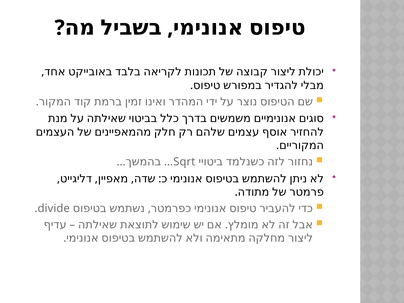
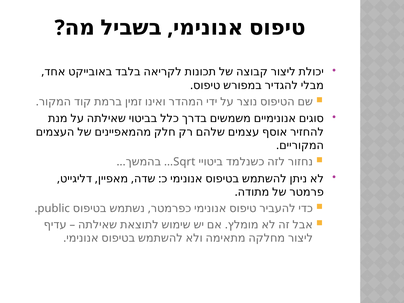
divide: divide -> public
